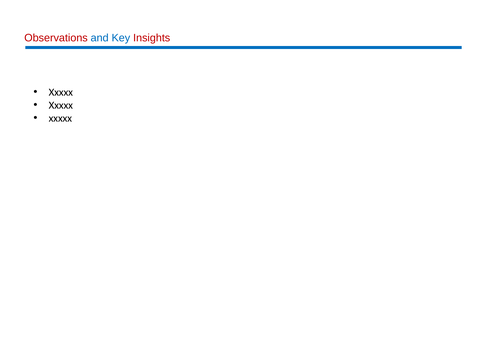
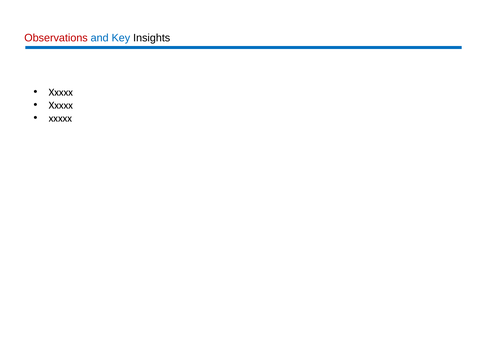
Insights colour: red -> black
